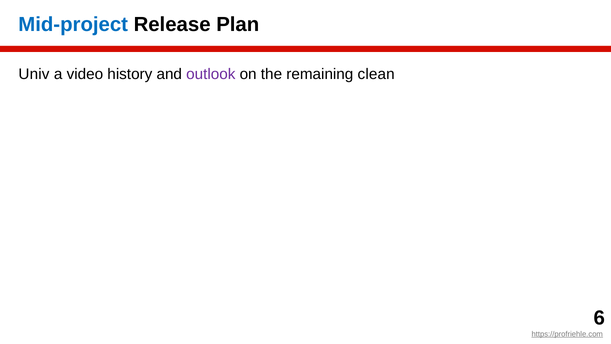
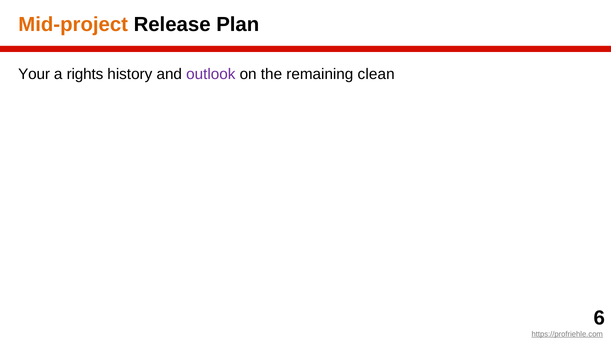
Mid-project colour: blue -> orange
Univ: Univ -> Your
video: video -> rights
